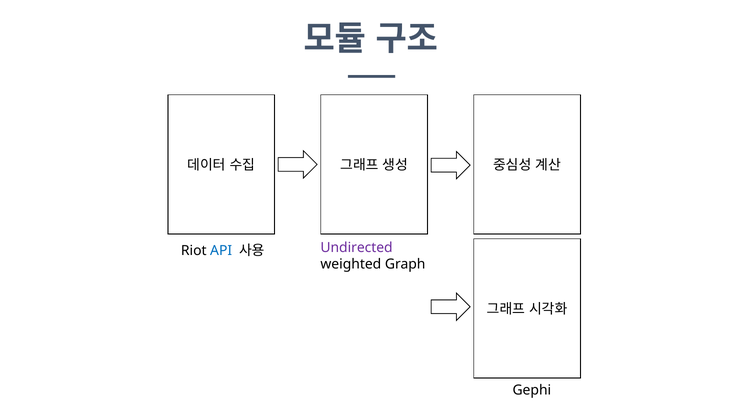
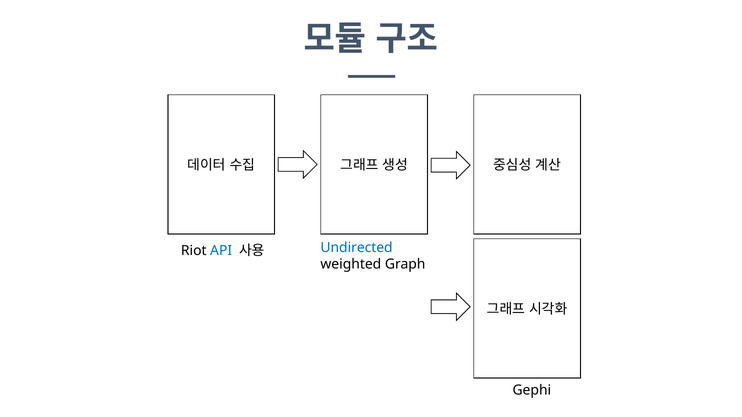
Undirected colour: purple -> blue
